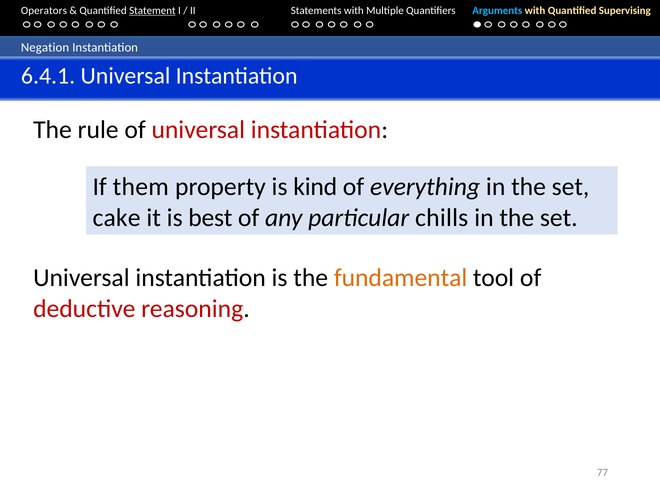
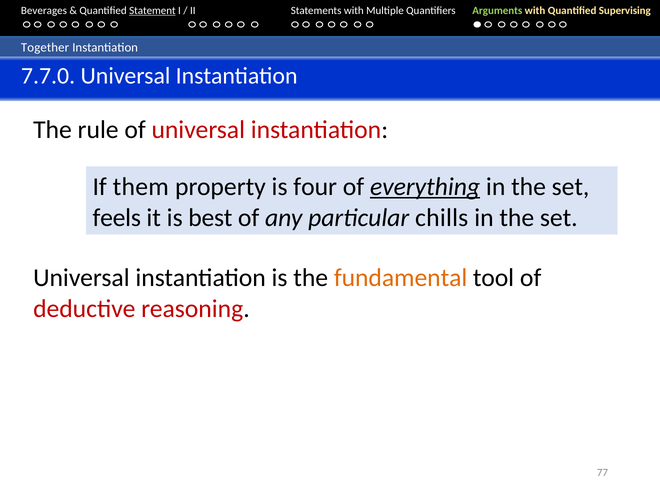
Operators: Operators -> Beverages
Arguments colour: light blue -> light green
Negation: Negation -> Together
6.4.1: 6.4.1 -> 7.7.0
kind: kind -> four
everything underline: none -> present
cake: cake -> feels
